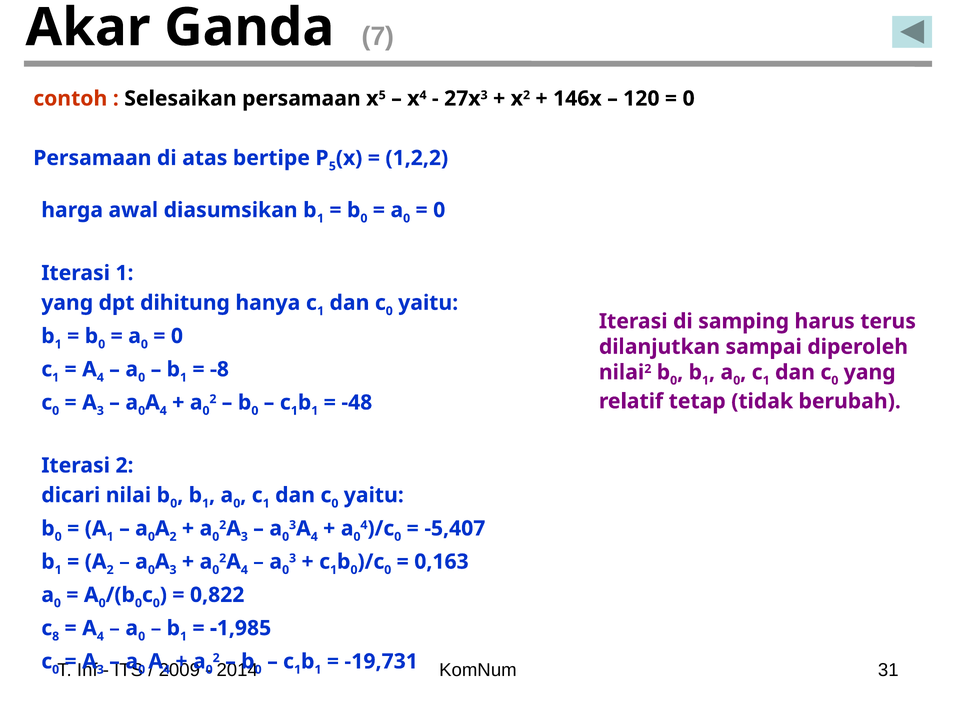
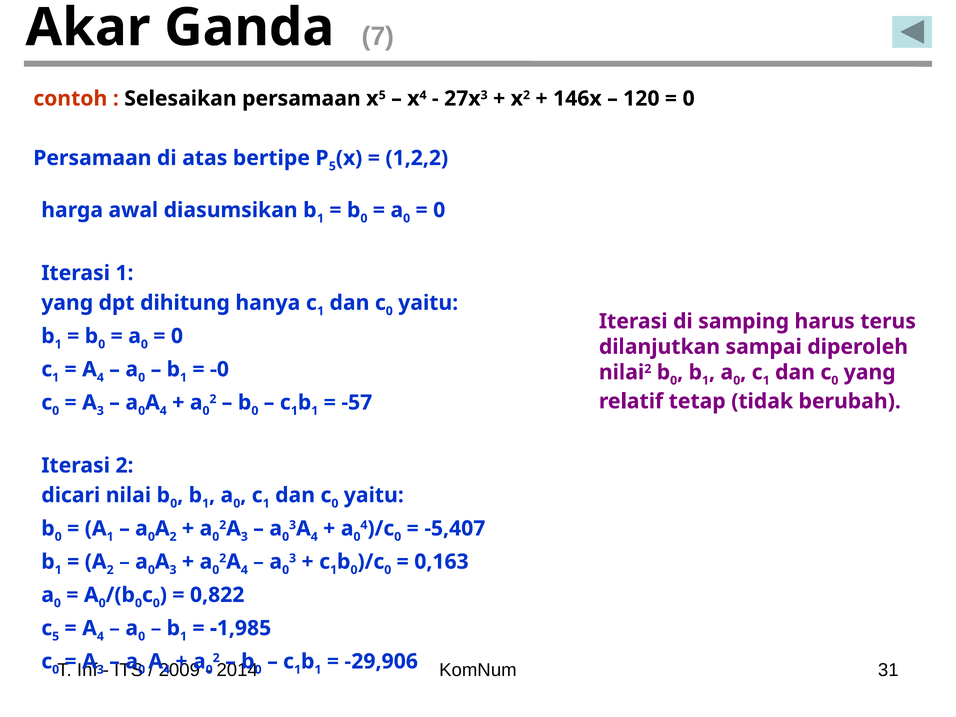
-8: -8 -> -0
-48: -48 -> -57
8 at (56, 636): 8 -> 5
-19,731: -19,731 -> -29,906
